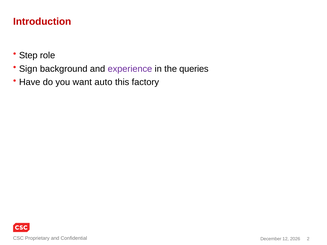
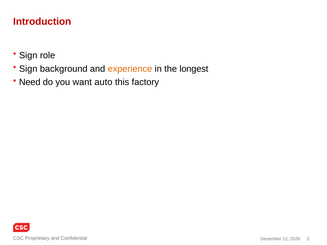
Step at (28, 55): Step -> Sign
experience colour: purple -> orange
queries: queries -> longest
Have: Have -> Need
